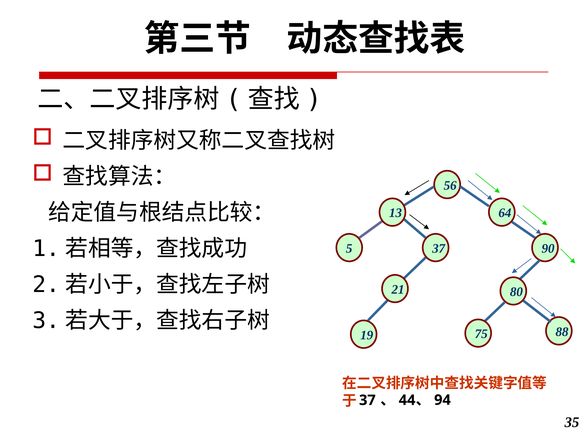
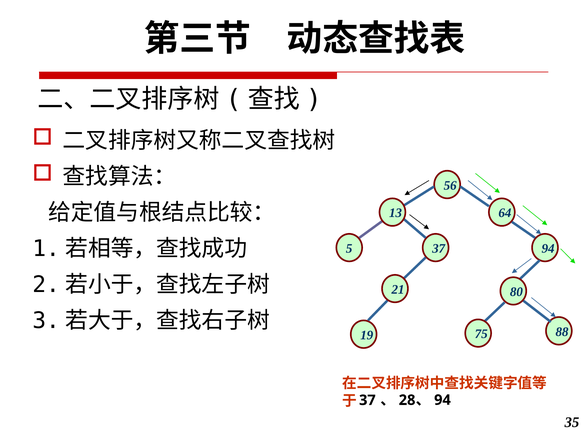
5 90: 90 -> 94
44: 44 -> 28
